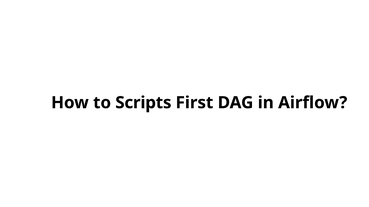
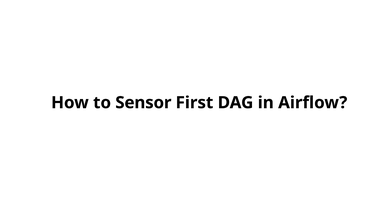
Scripts: Scripts -> Sensor
